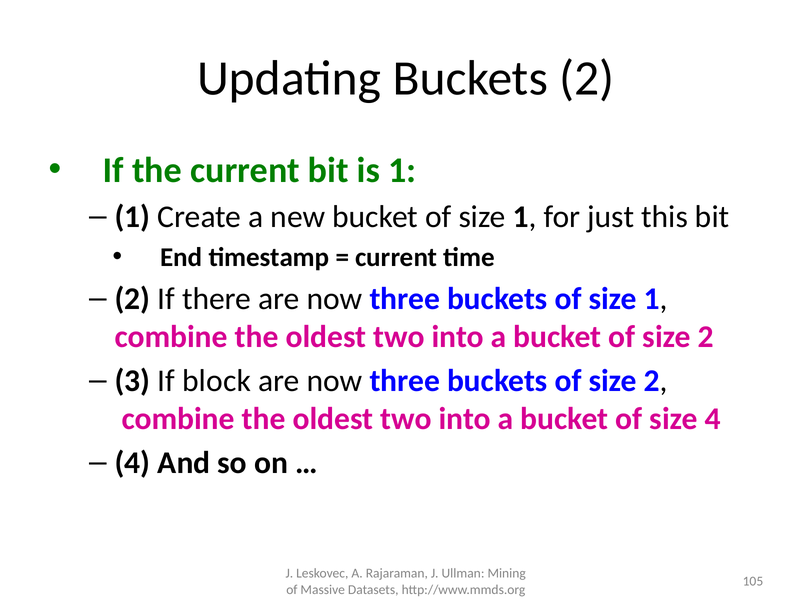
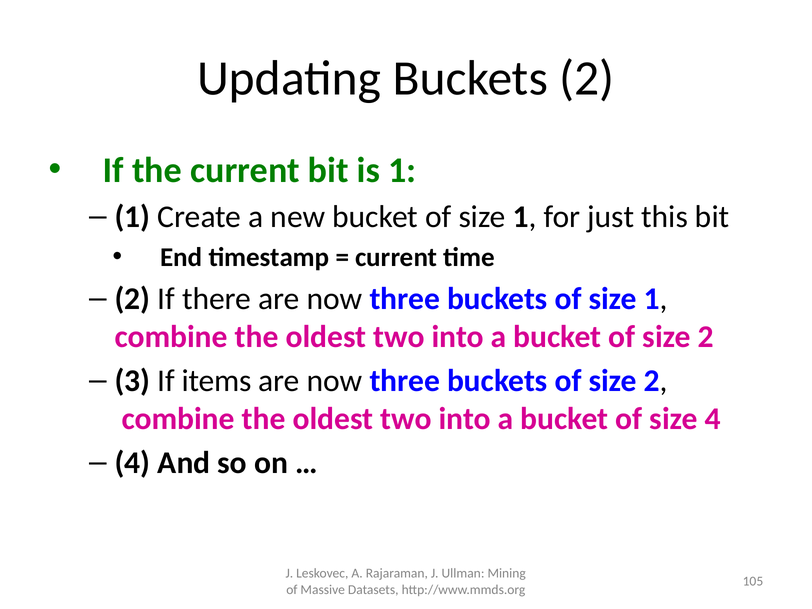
block: block -> items
